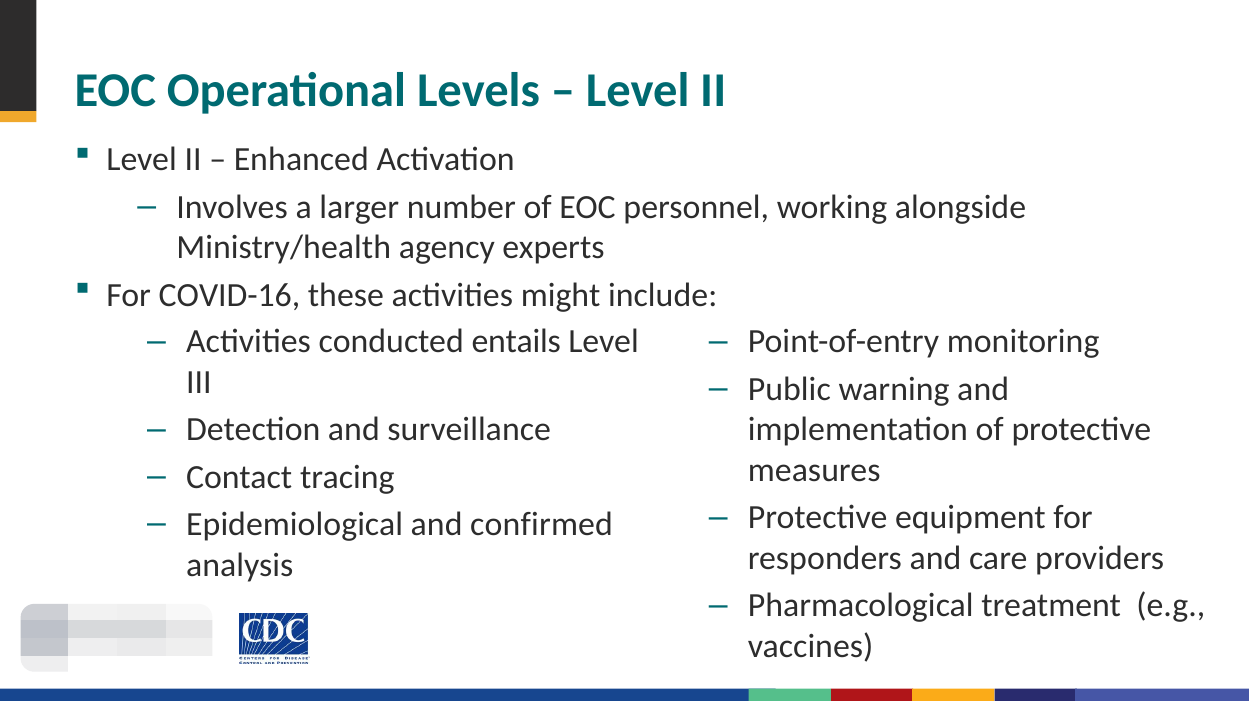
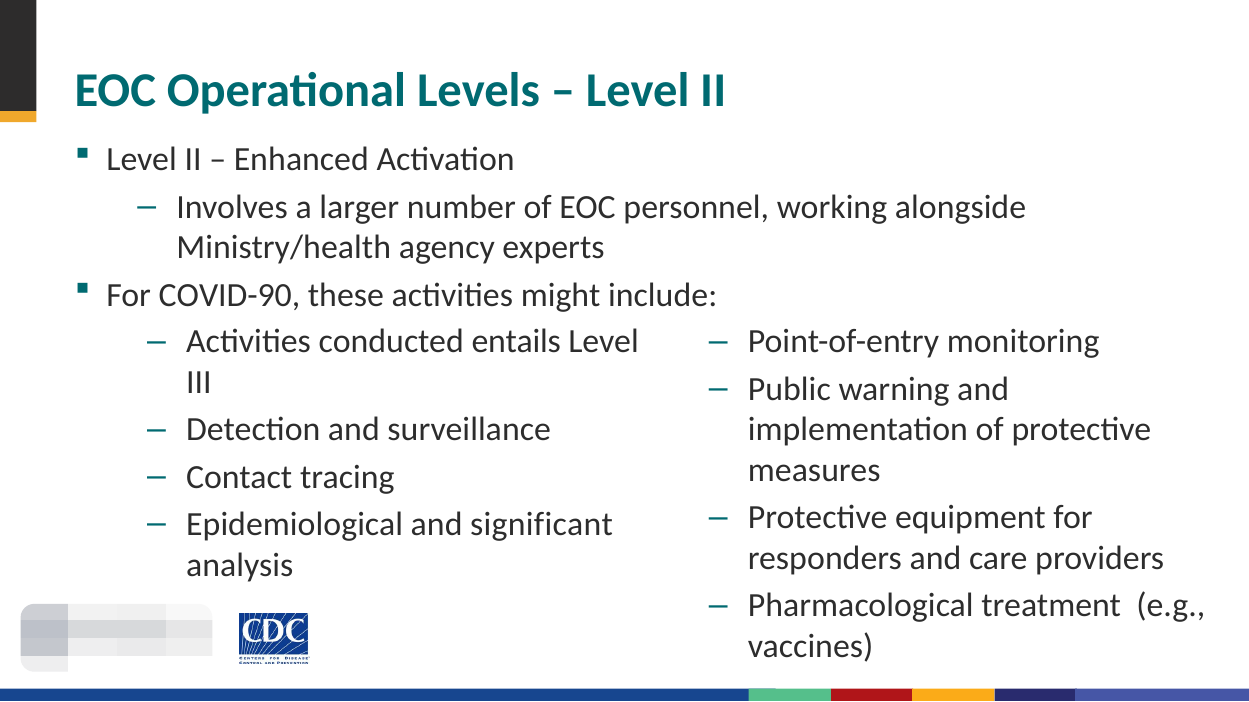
COVID-16: COVID-16 -> COVID-90
confirmed: confirmed -> significant
